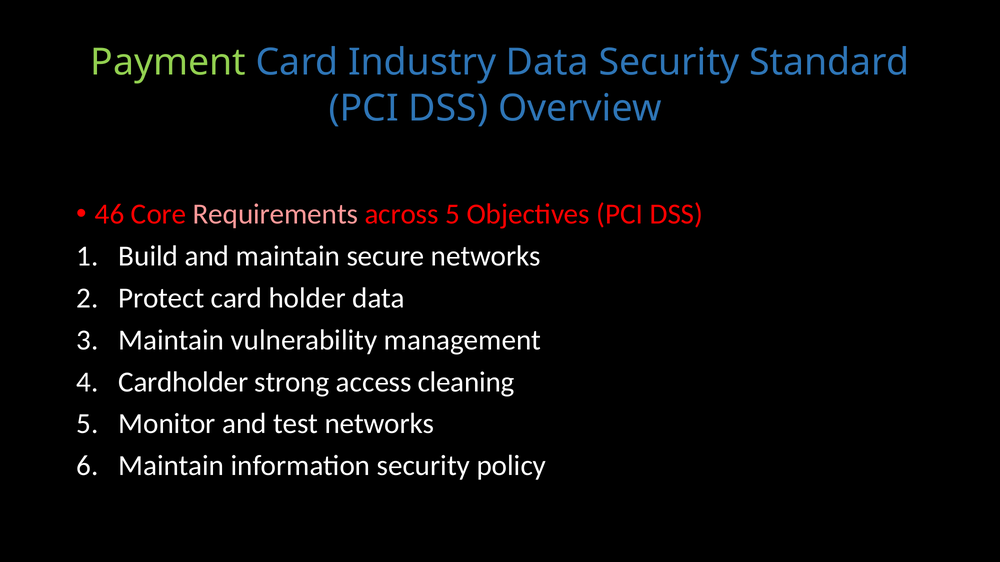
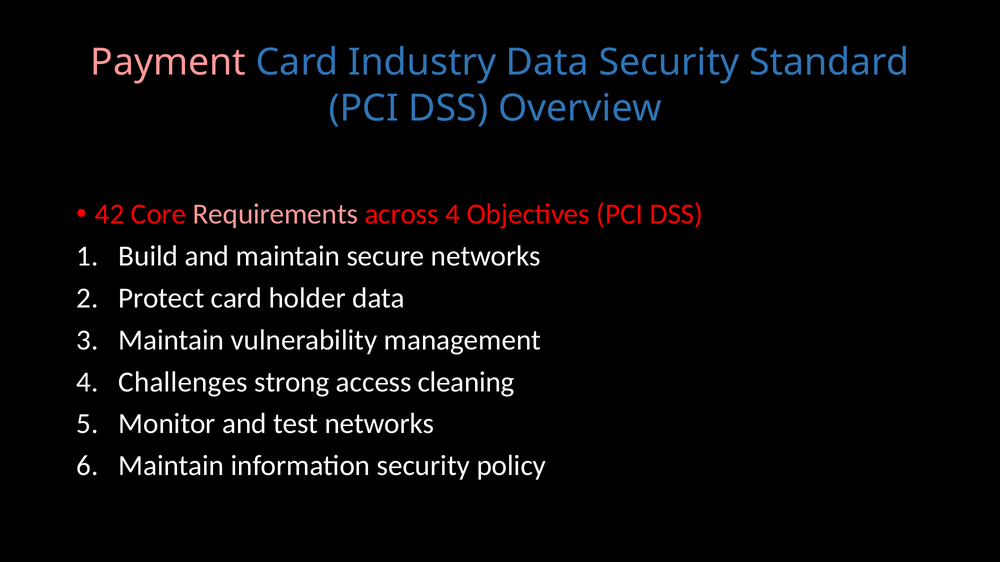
Payment colour: light green -> pink
46: 46 -> 42
across 5: 5 -> 4
Cardholder: Cardholder -> Challenges
